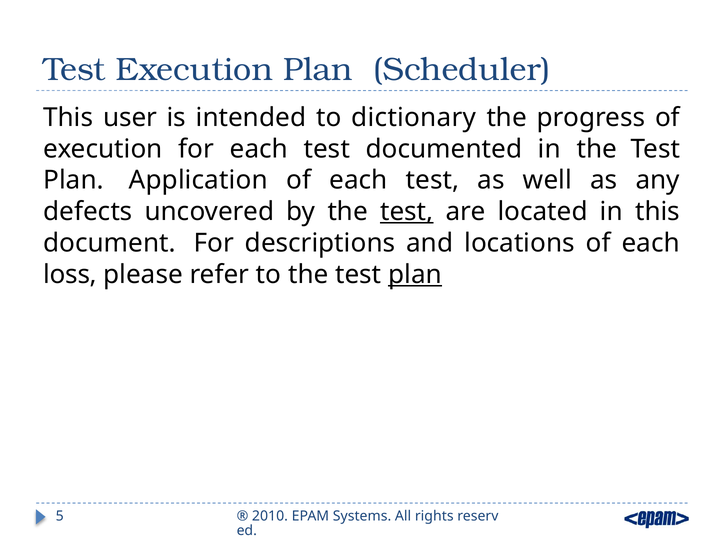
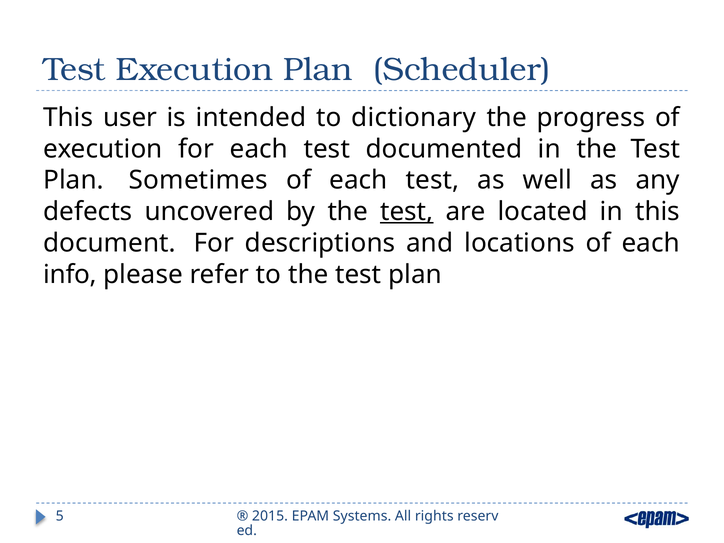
Application: Application -> Sometimes
loss: loss -> info
plan at (415, 274) underline: present -> none
2010: 2010 -> 2015
